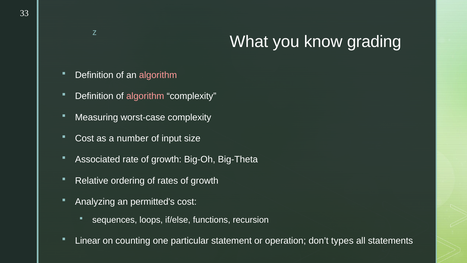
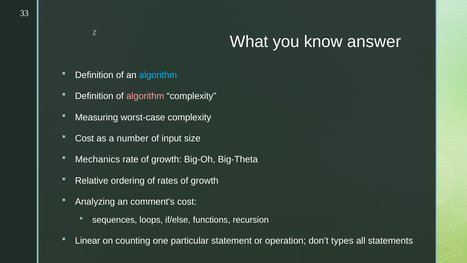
grading: grading -> answer
algorithm at (158, 75) colour: pink -> light blue
Associated: Associated -> Mechanics
permitted's: permitted's -> comment's
